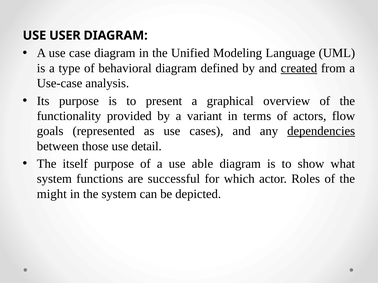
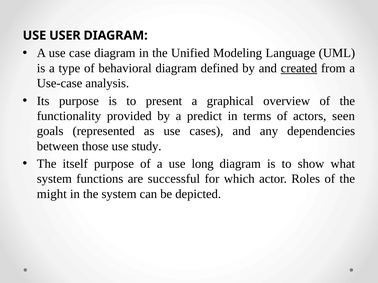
variant: variant -> predict
flow: flow -> seen
dependencies underline: present -> none
detail: detail -> study
able: able -> long
